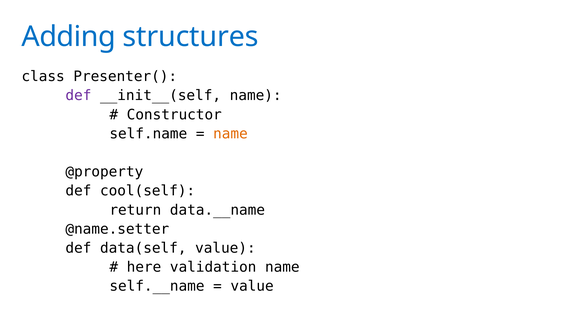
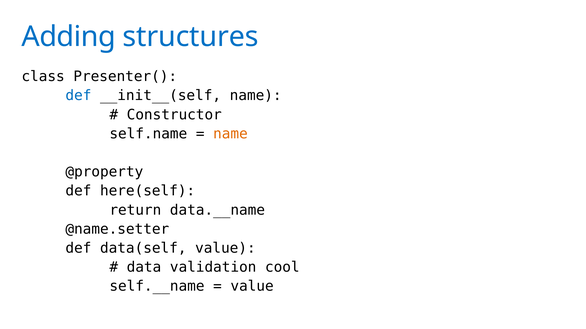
def at (78, 96) colour: purple -> blue
cool(self: cool(self -> here(self
here: here -> data
validation name: name -> cool
